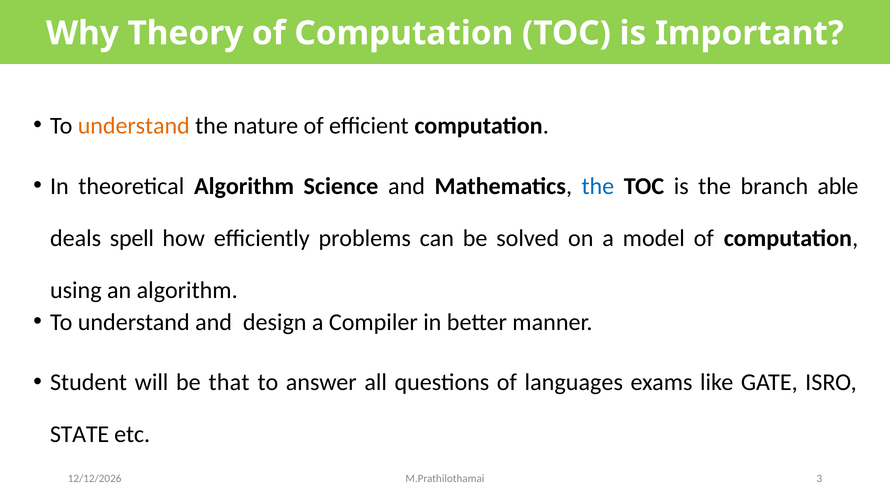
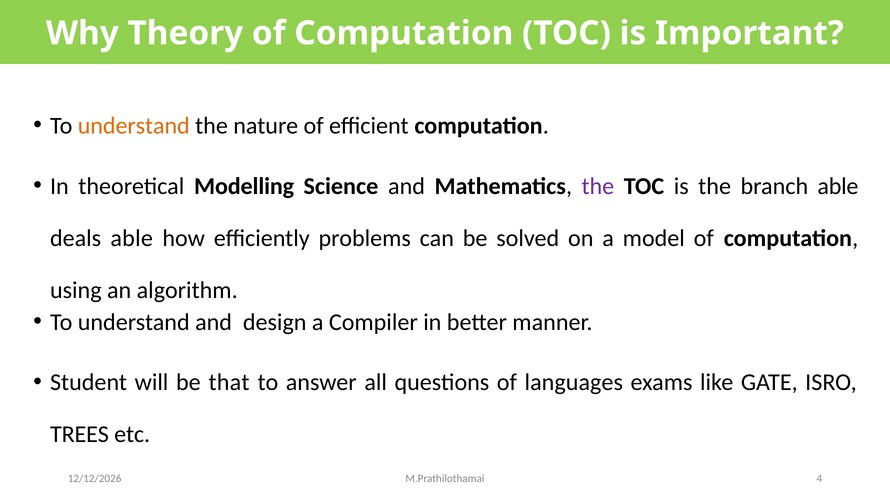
theoretical Algorithm: Algorithm -> Modelling
the at (598, 186) colour: blue -> purple
deals spell: spell -> able
STATE: STATE -> TREES
3: 3 -> 4
